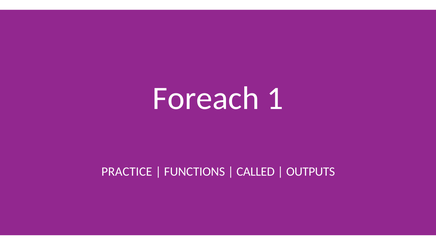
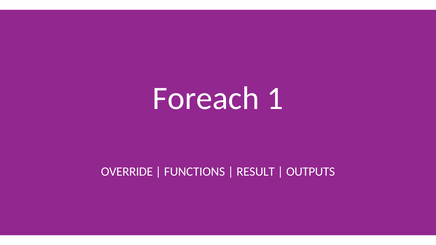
PRACTICE: PRACTICE -> OVERRIDE
CALLED: CALLED -> RESULT
